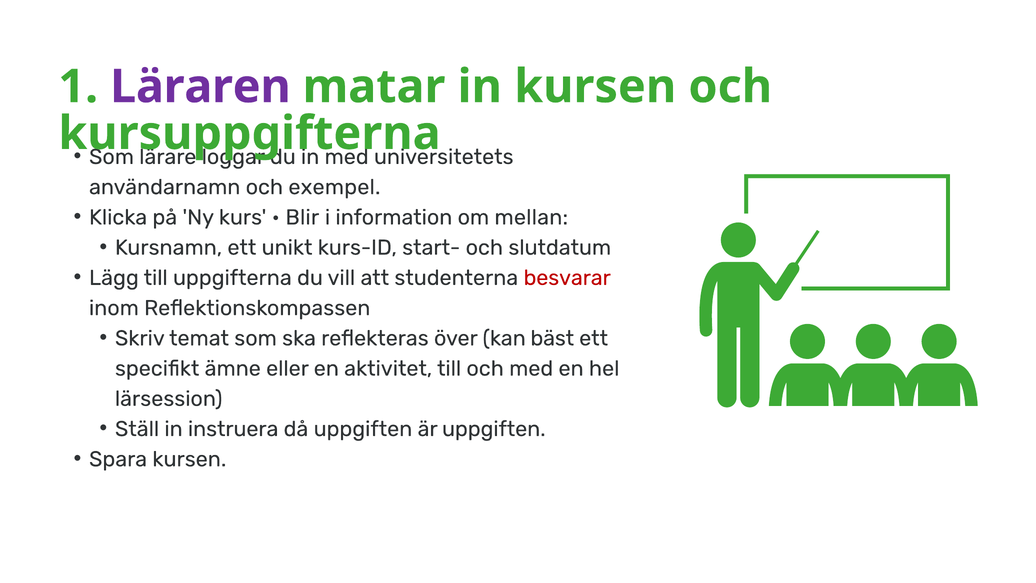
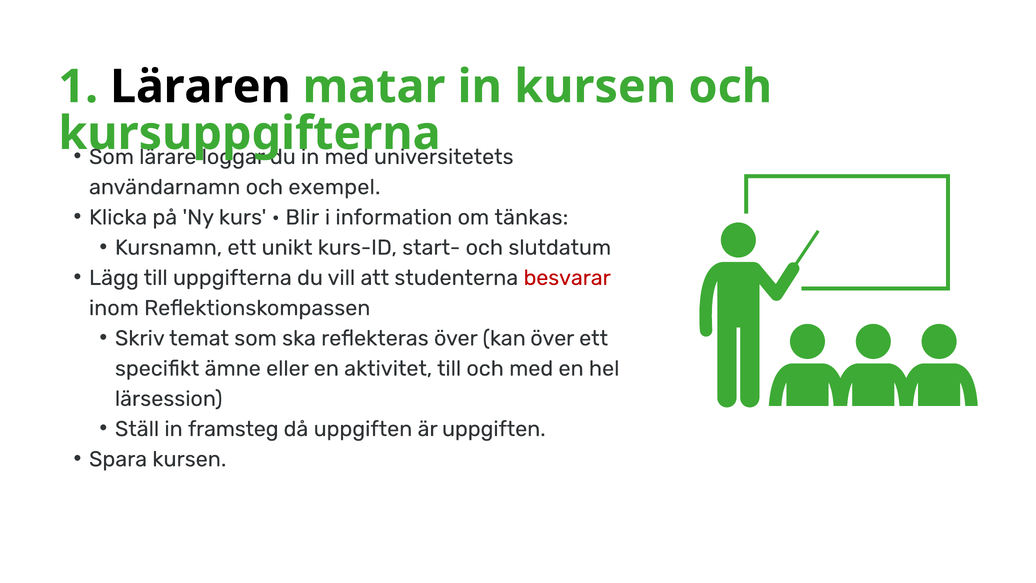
Läraren colour: purple -> black
mellan: mellan -> tänkas
kan bäst: bäst -> över
instruera: instruera -> framsteg
